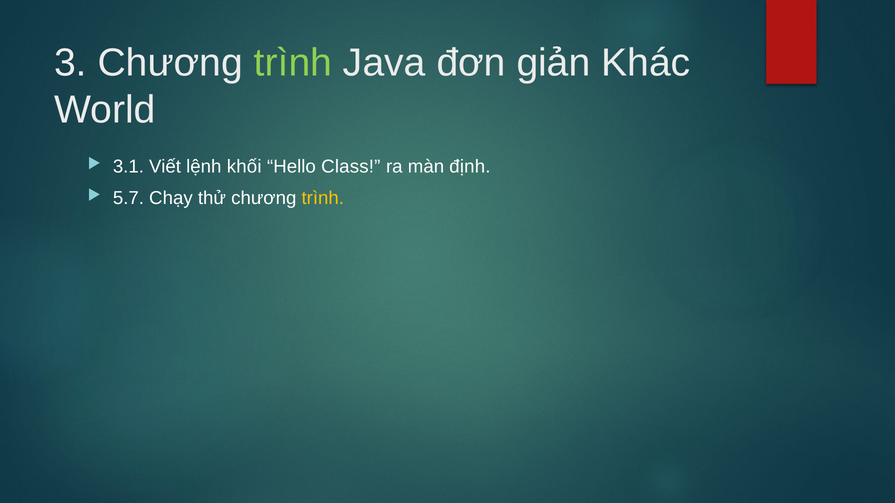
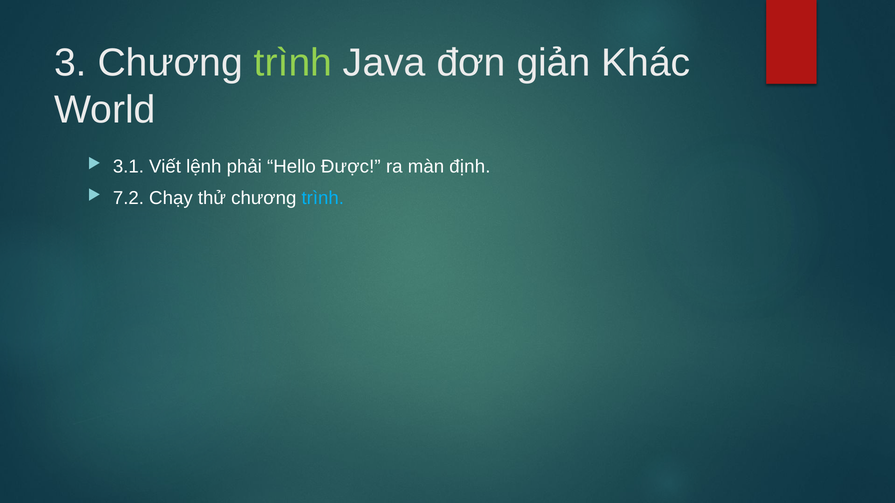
khối: khối -> phải
Class: Class -> Được
5.7: 5.7 -> 7.2
trình at (323, 198) colour: yellow -> light blue
